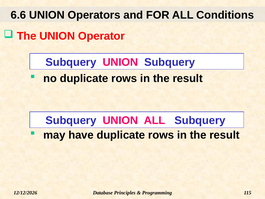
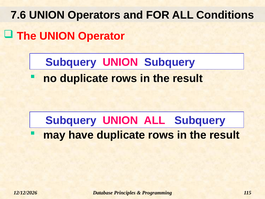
6.6: 6.6 -> 7.6
